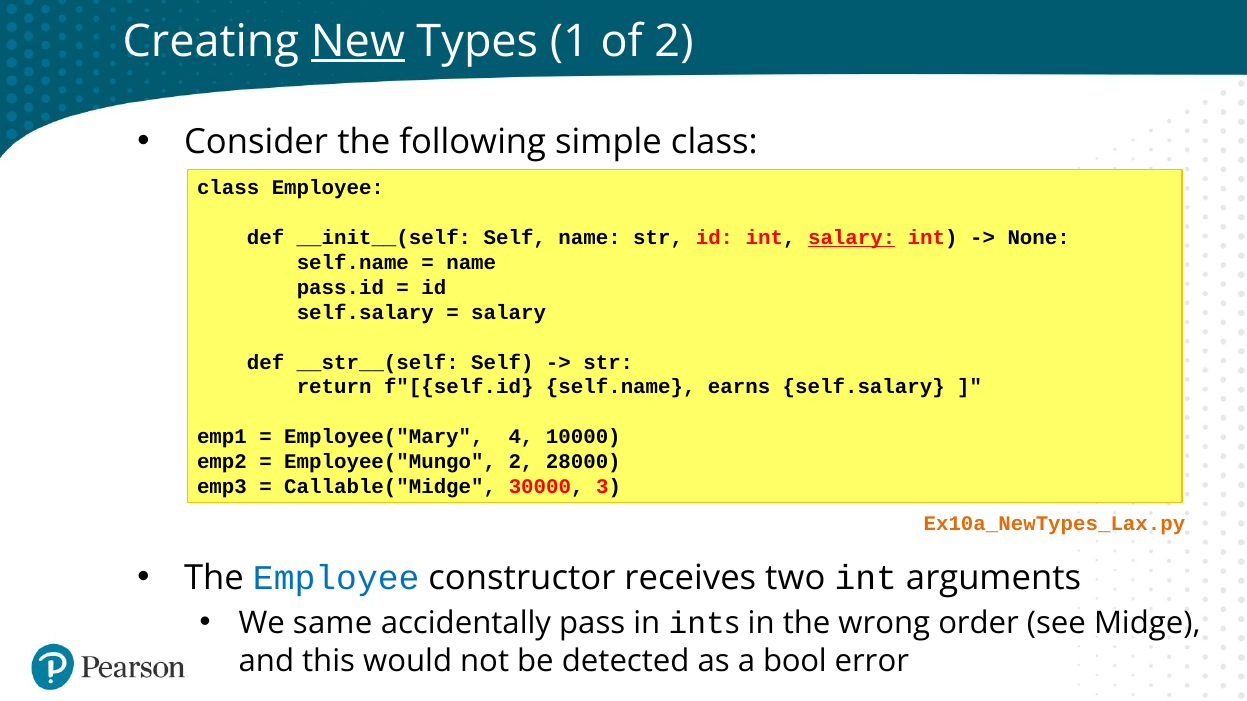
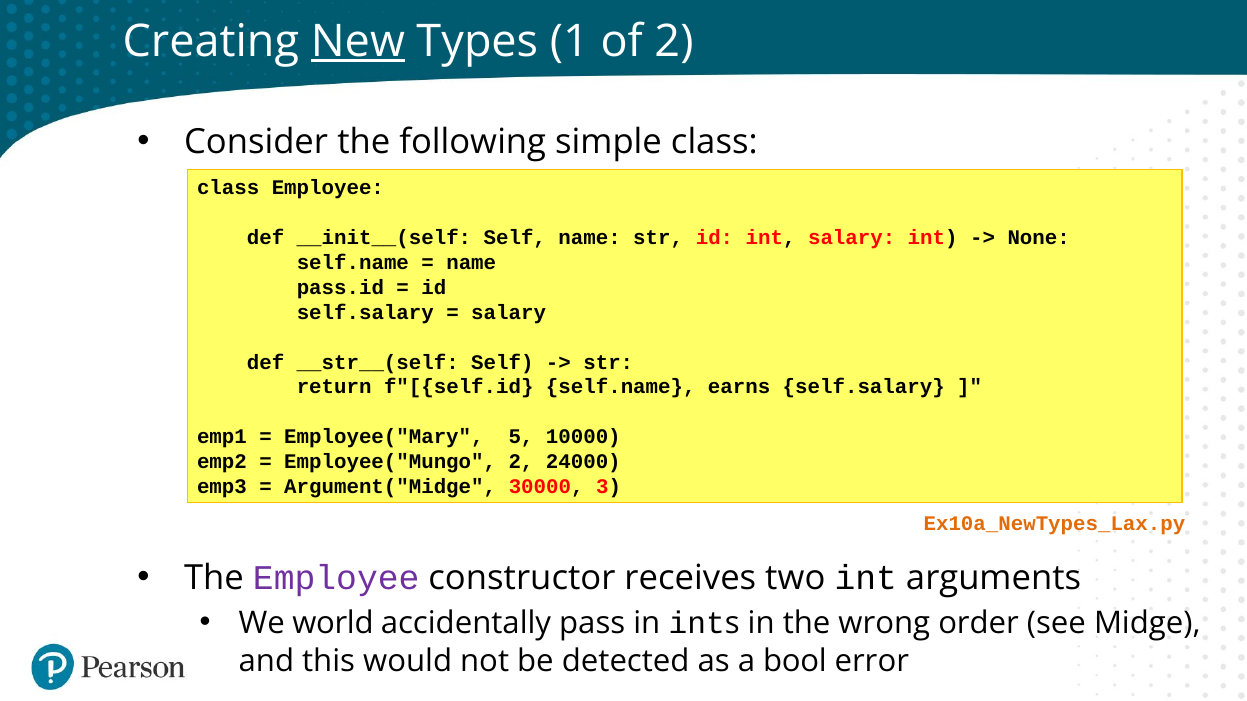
salary at (852, 238) underline: present -> none
4: 4 -> 5
28000: 28000 -> 24000
Callable("Midge: Callable("Midge -> Argument("Midge
Employee at (336, 578) colour: blue -> purple
same: same -> world
